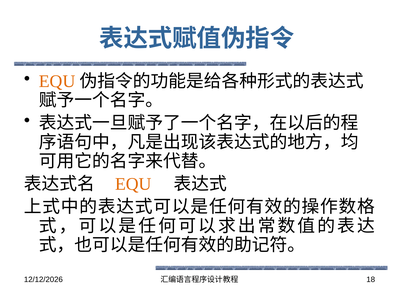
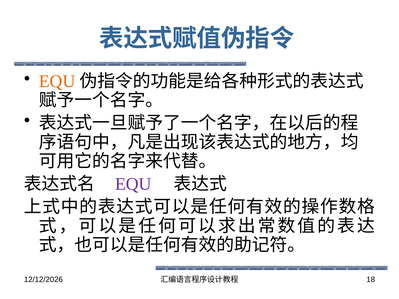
EQU at (133, 184) colour: orange -> purple
